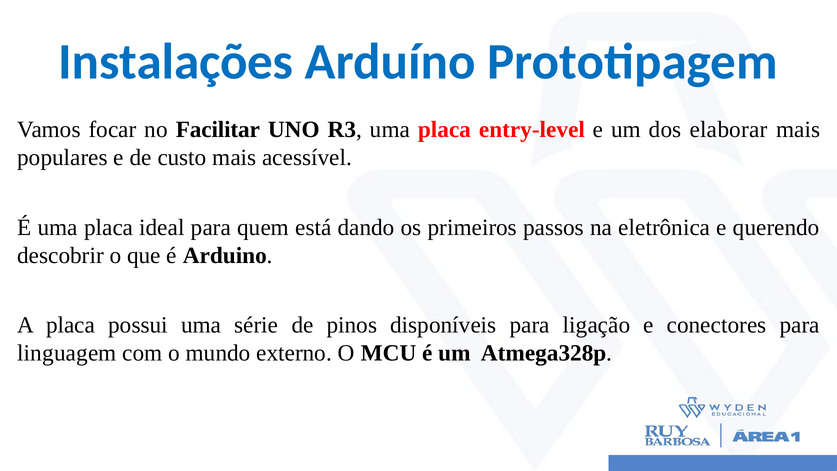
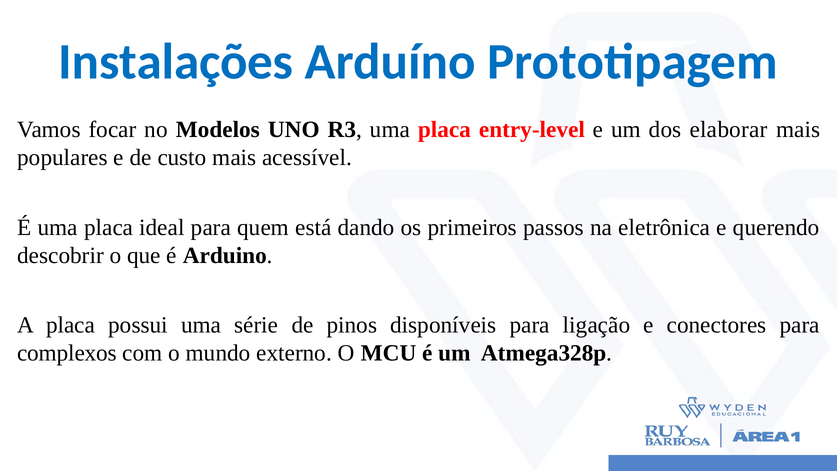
Facilitar: Facilitar -> Modelos
linguagem: linguagem -> complexos
